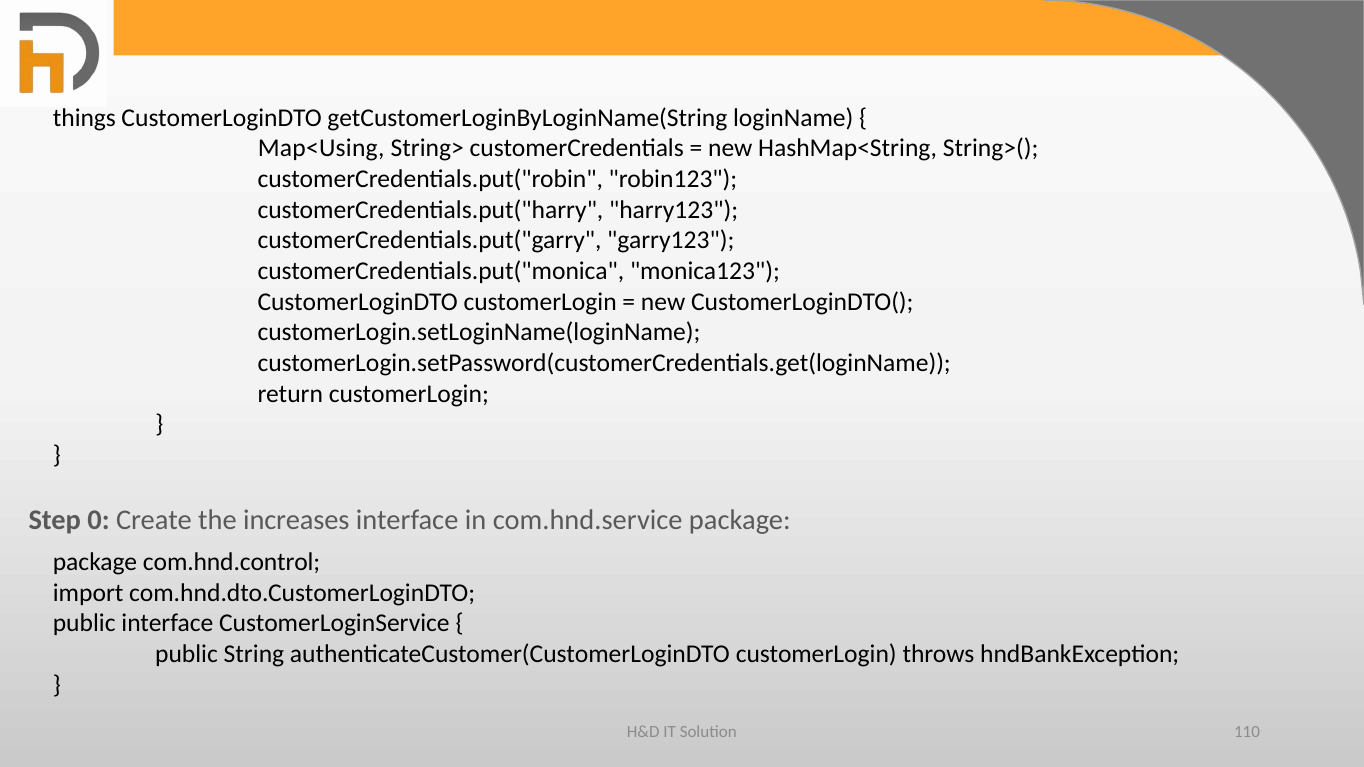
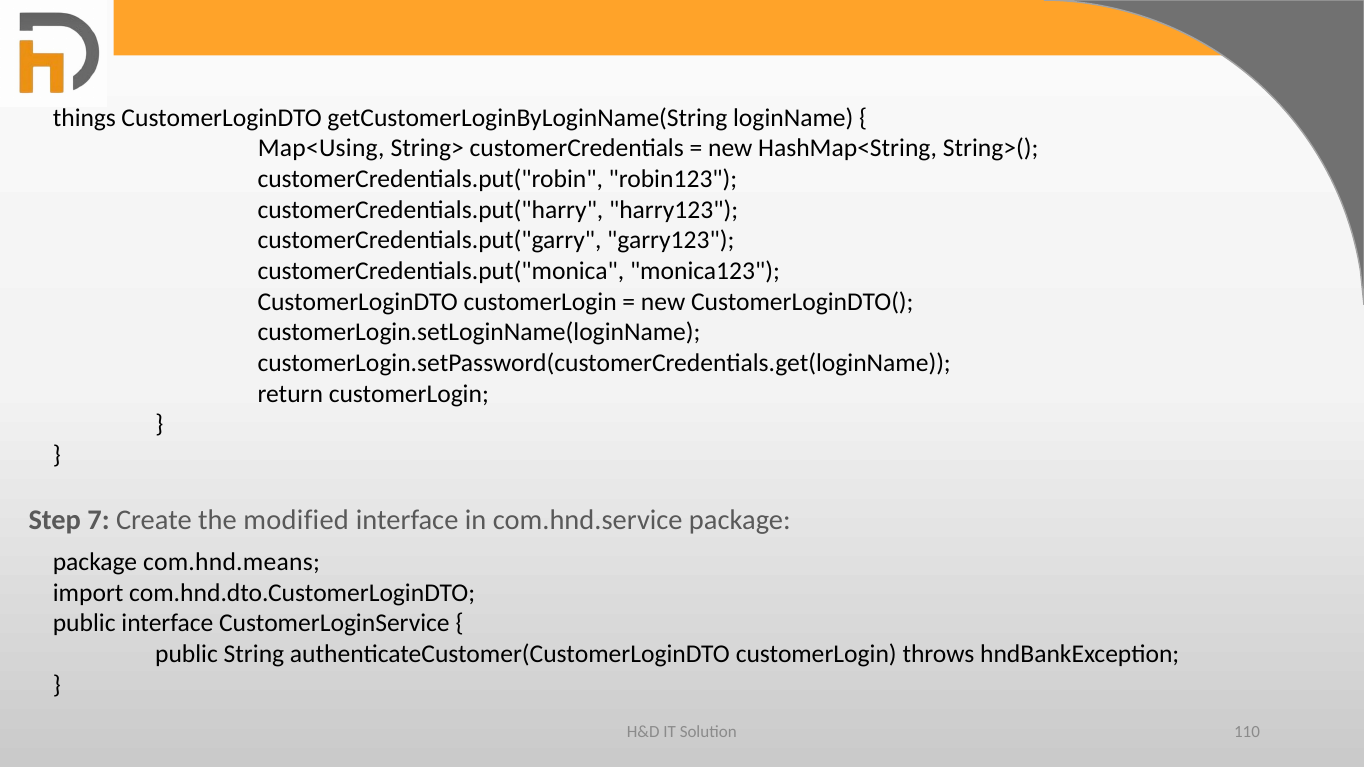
0: 0 -> 7
increases: increases -> modified
com.hnd.control: com.hnd.control -> com.hnd.means
